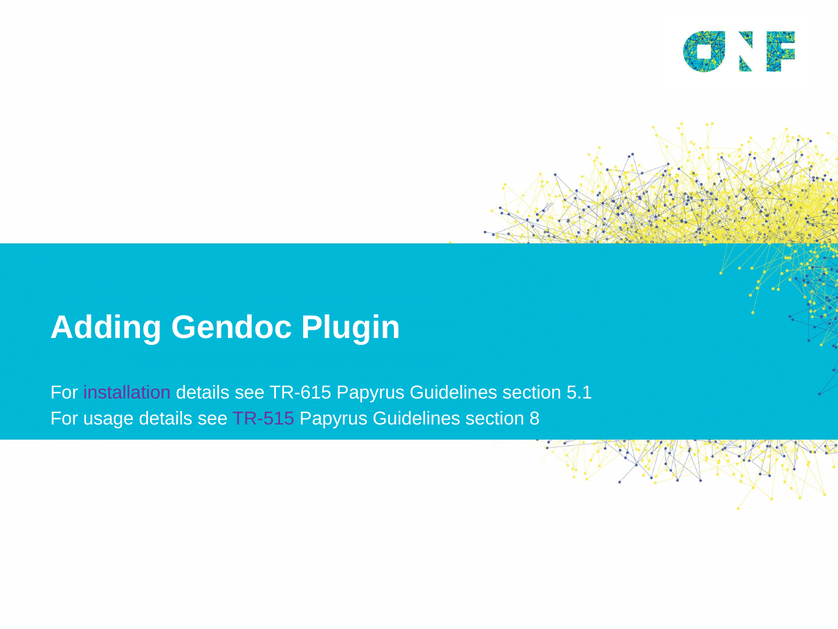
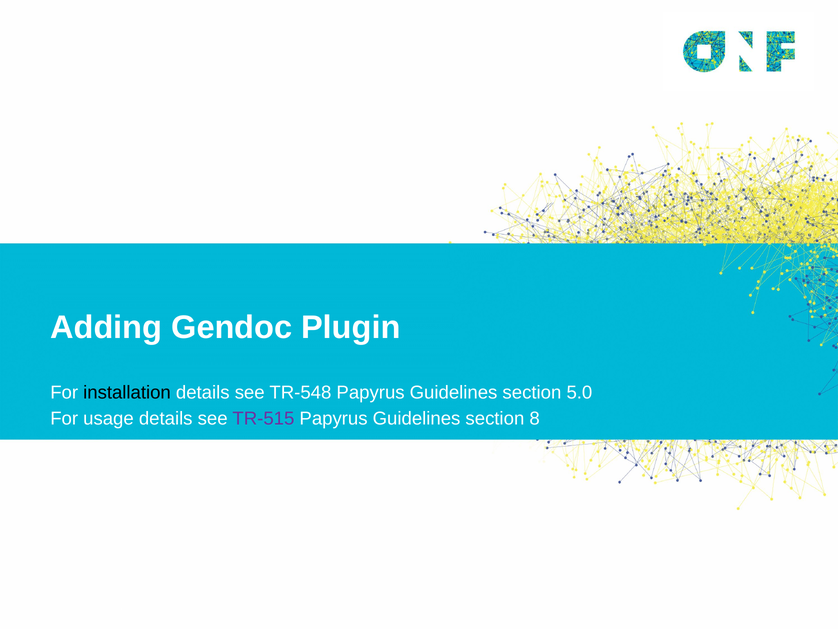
installation colour: purple -> black
TR-615: TR-615 -> TR-548
5.1: 5.1 -> 5.0
